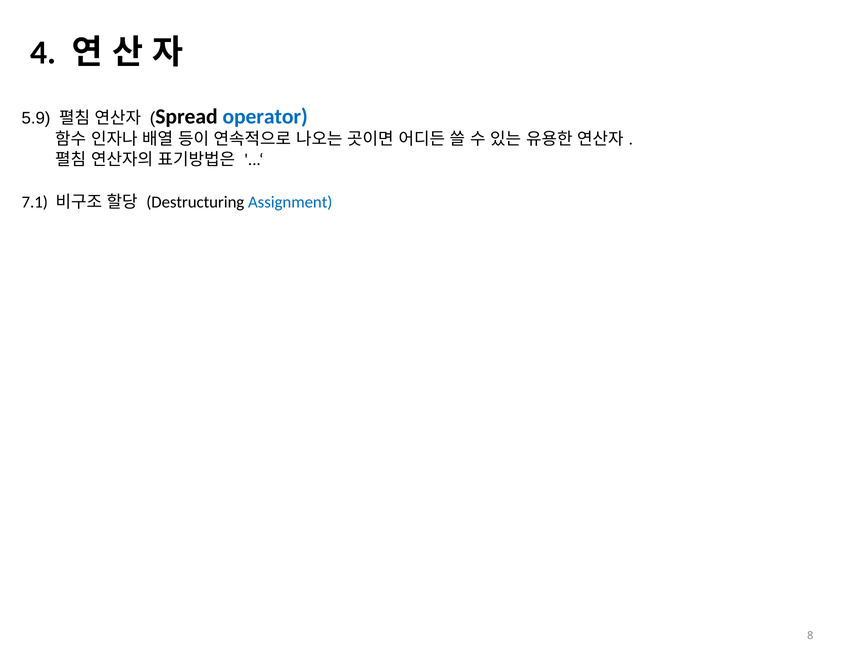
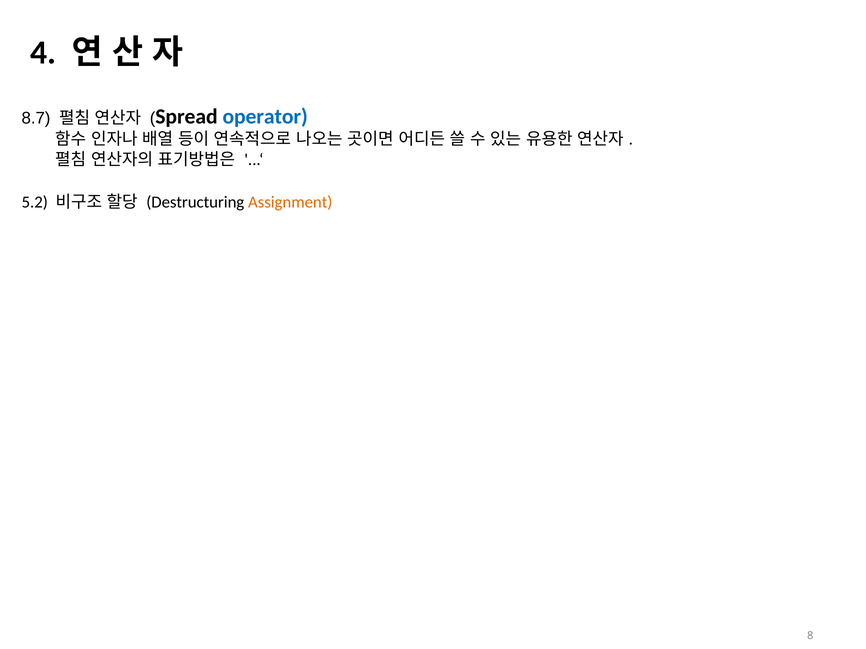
5.9: 5.9 -> 8.7
7.1: 7.1 -> 5.2
Assignment colour: blue -> orange
